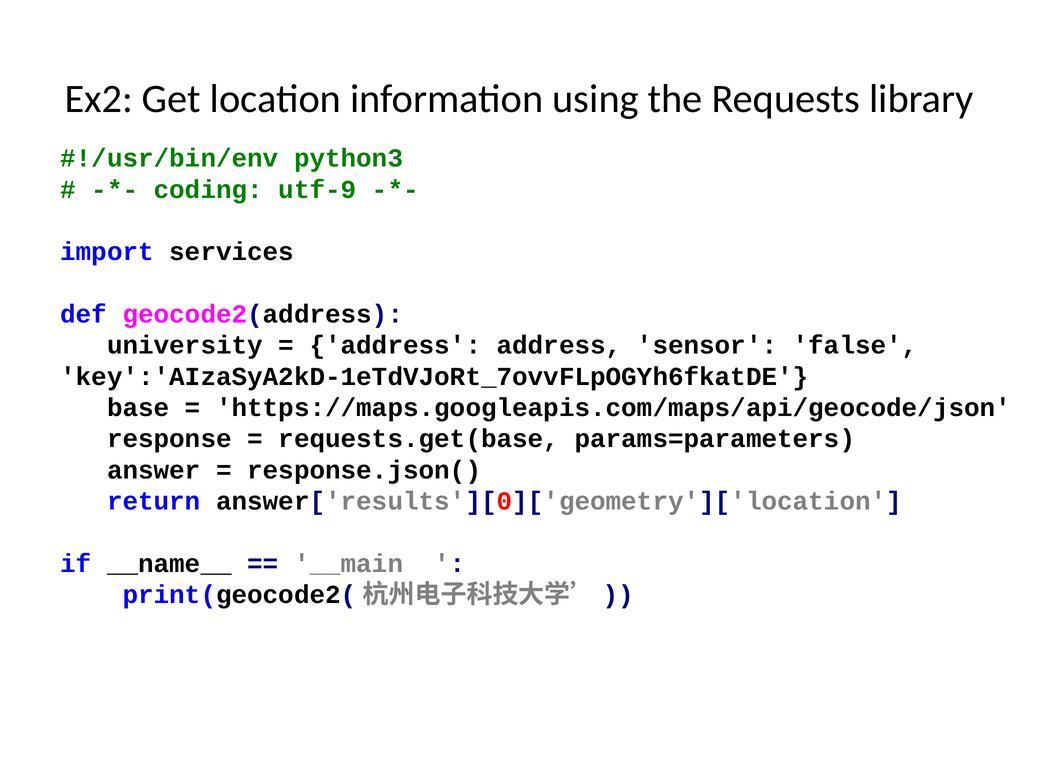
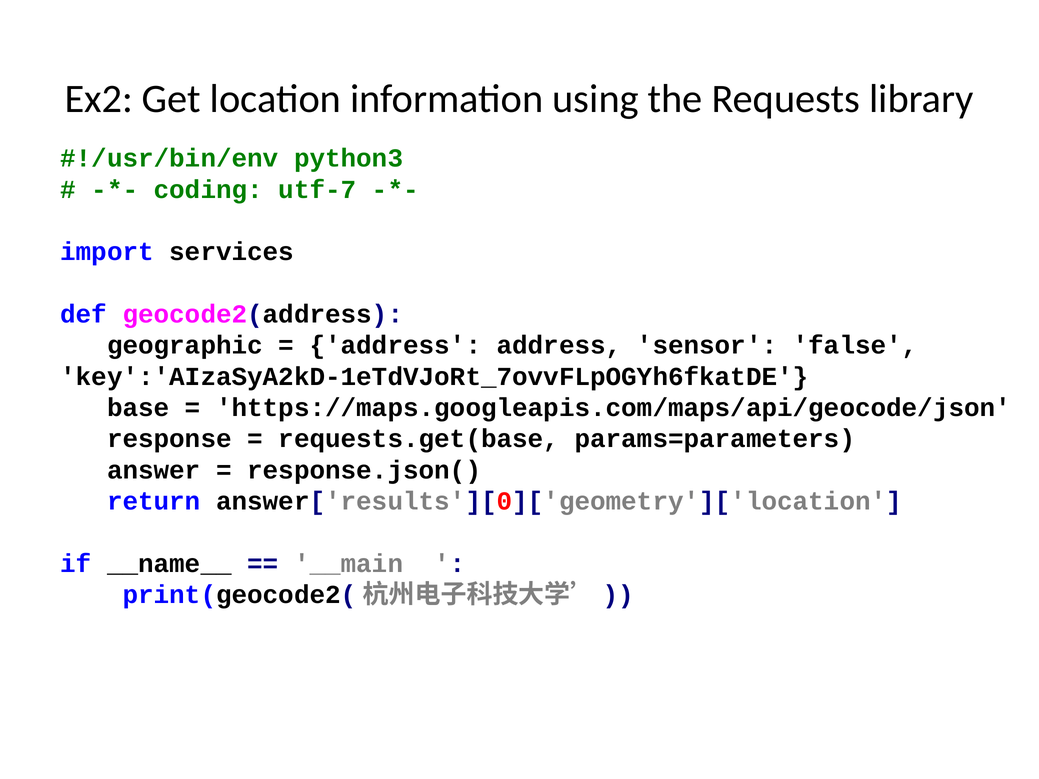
utf-9: utf-9 -> utf-7
university: university -> geographic
